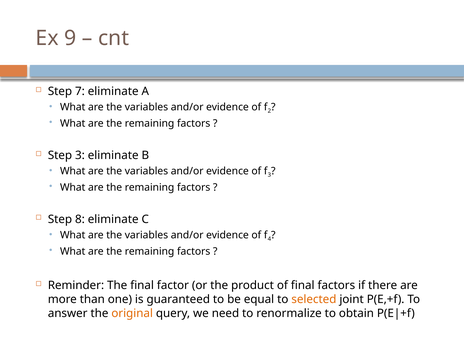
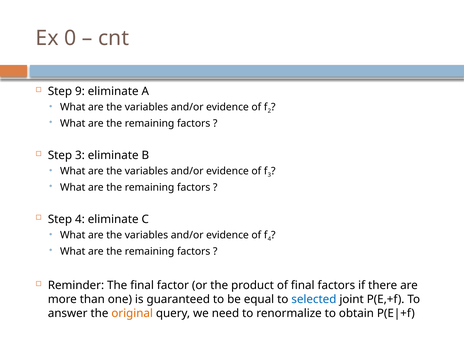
9: 9 -> 0
7: 7 -> 9
Step 8: 8 -> 4
selected colour: orange -> blue
